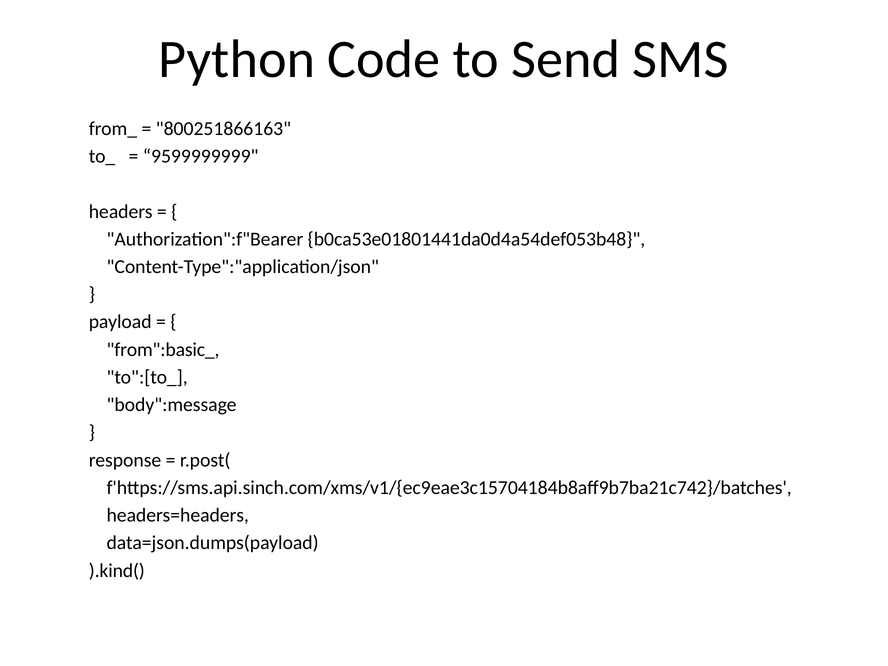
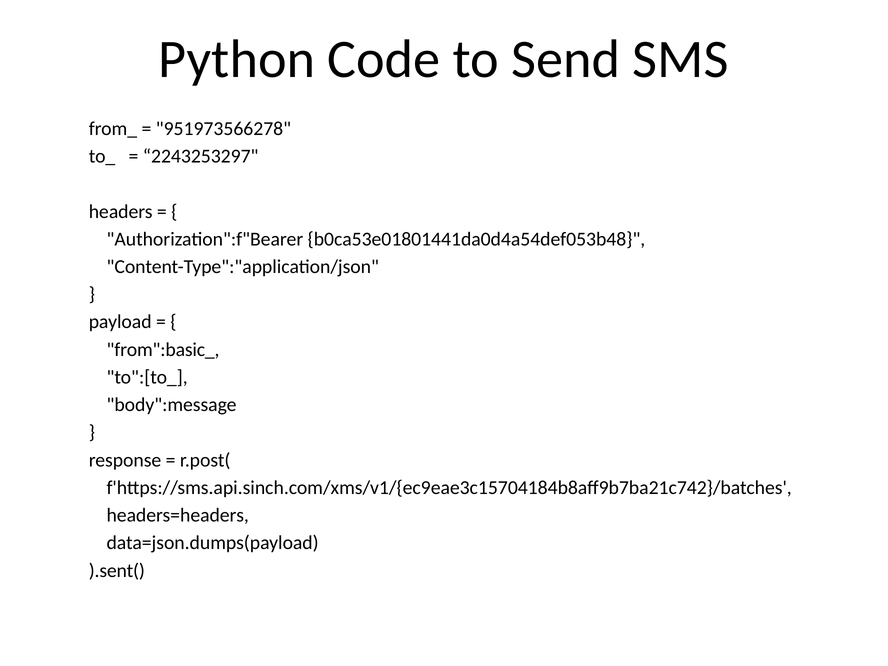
800251866163: 800251866163 -> 951973566278
9599999999: 9599999999 -> 2243253297
).kind(: ).kind( -> ).sent(
